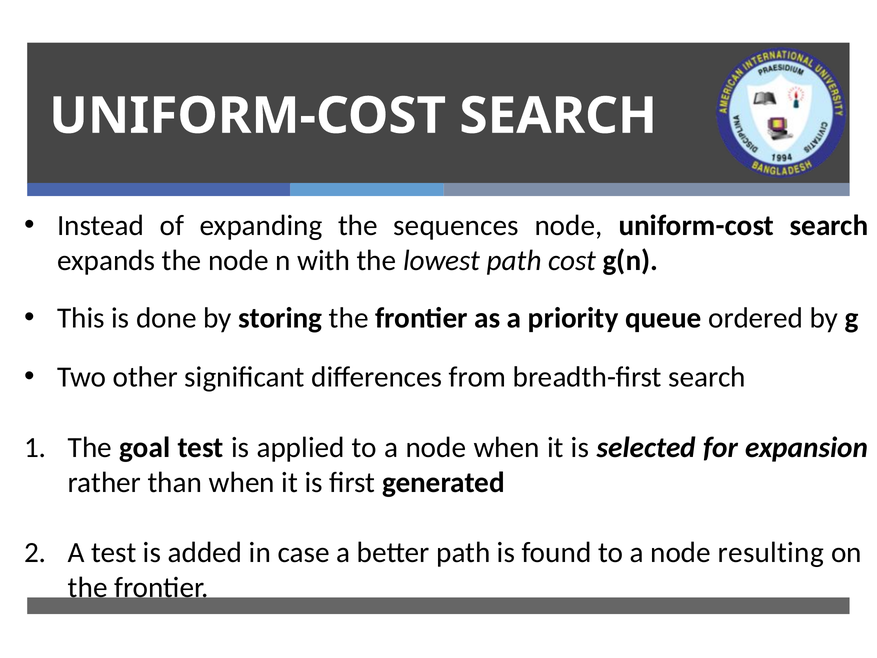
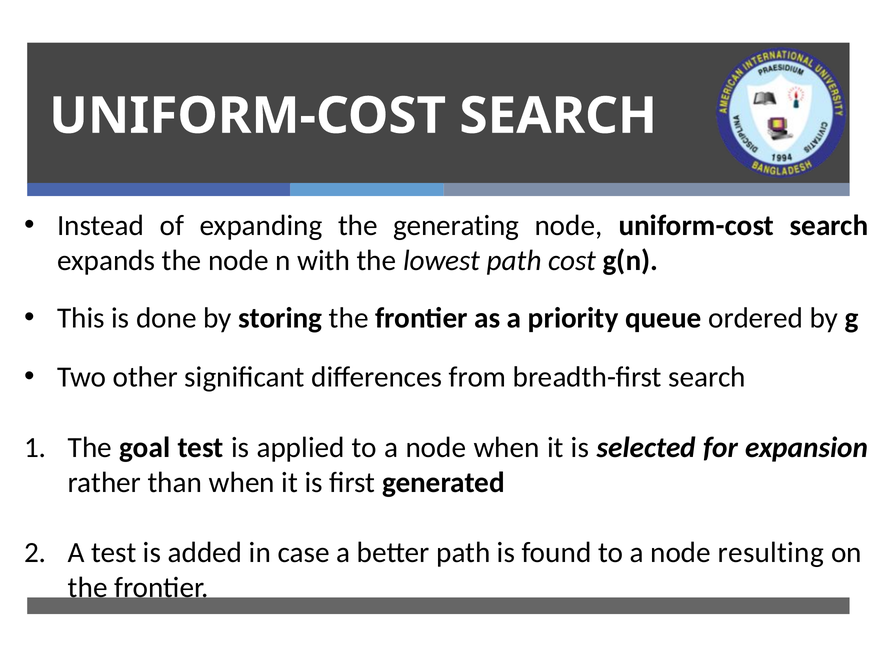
sequences: sequences -> generating
